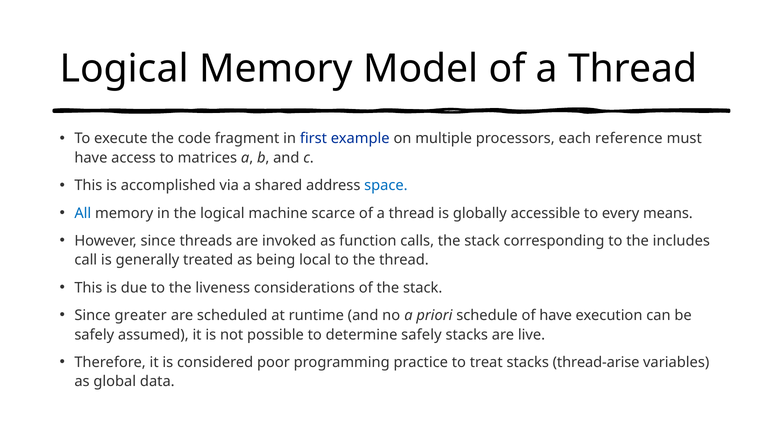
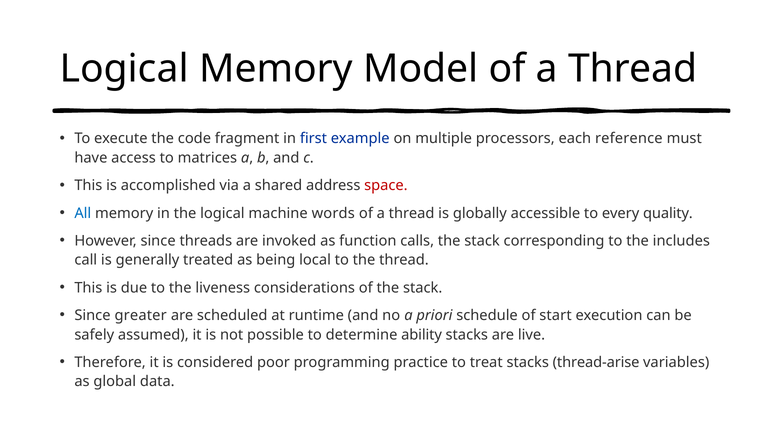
space colour: blue -> red
scarce: scarce -> words
means: means -> quality
of have: have -> start
determine safely: safely -> ability
